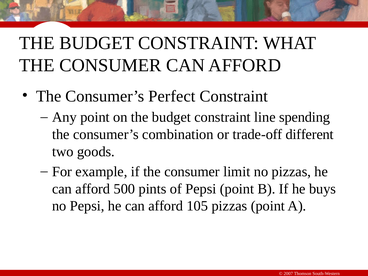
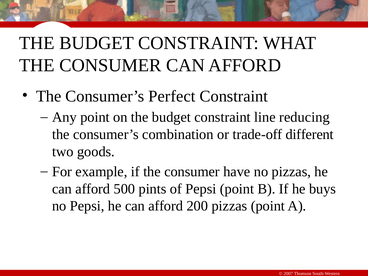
spending: spending -> reducing
limit: limit -> have
105: 105 -> 200
